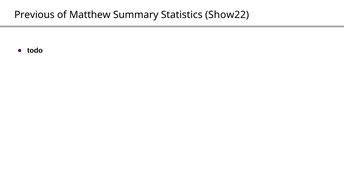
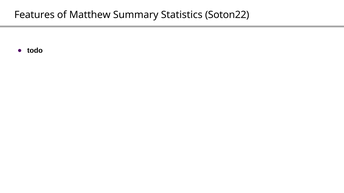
Previous: Previous -> Features
Show22: Show22 -> Soton22
